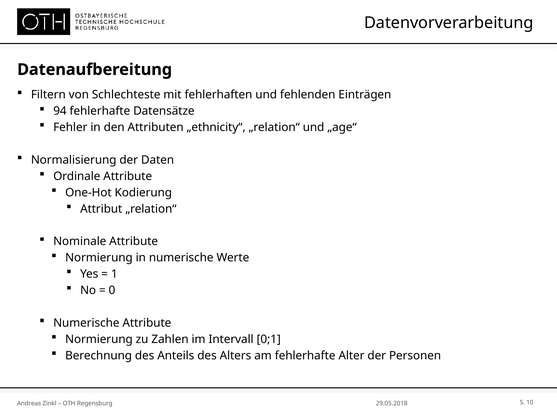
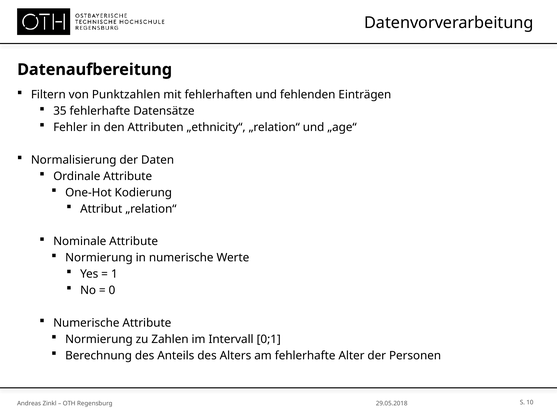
Schlechteste: Schlechteste -> Punktzahlen
94: 94 -> 35
